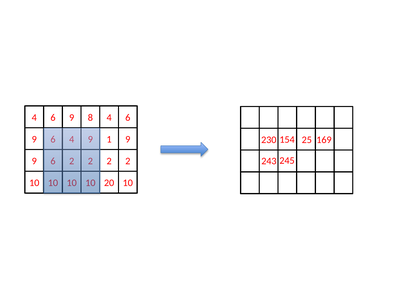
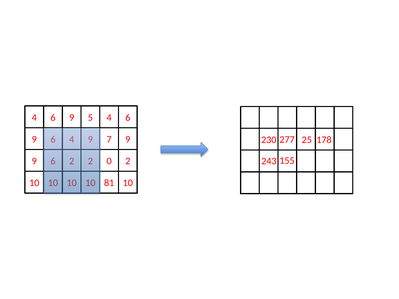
8: 8 -> 5
1: 1 -> 7
154: 154 -> 277
169: 169 -> 178
2 at (109, 161): 2 -> 0
245: 245 -> 155
20: 20 -> 81
